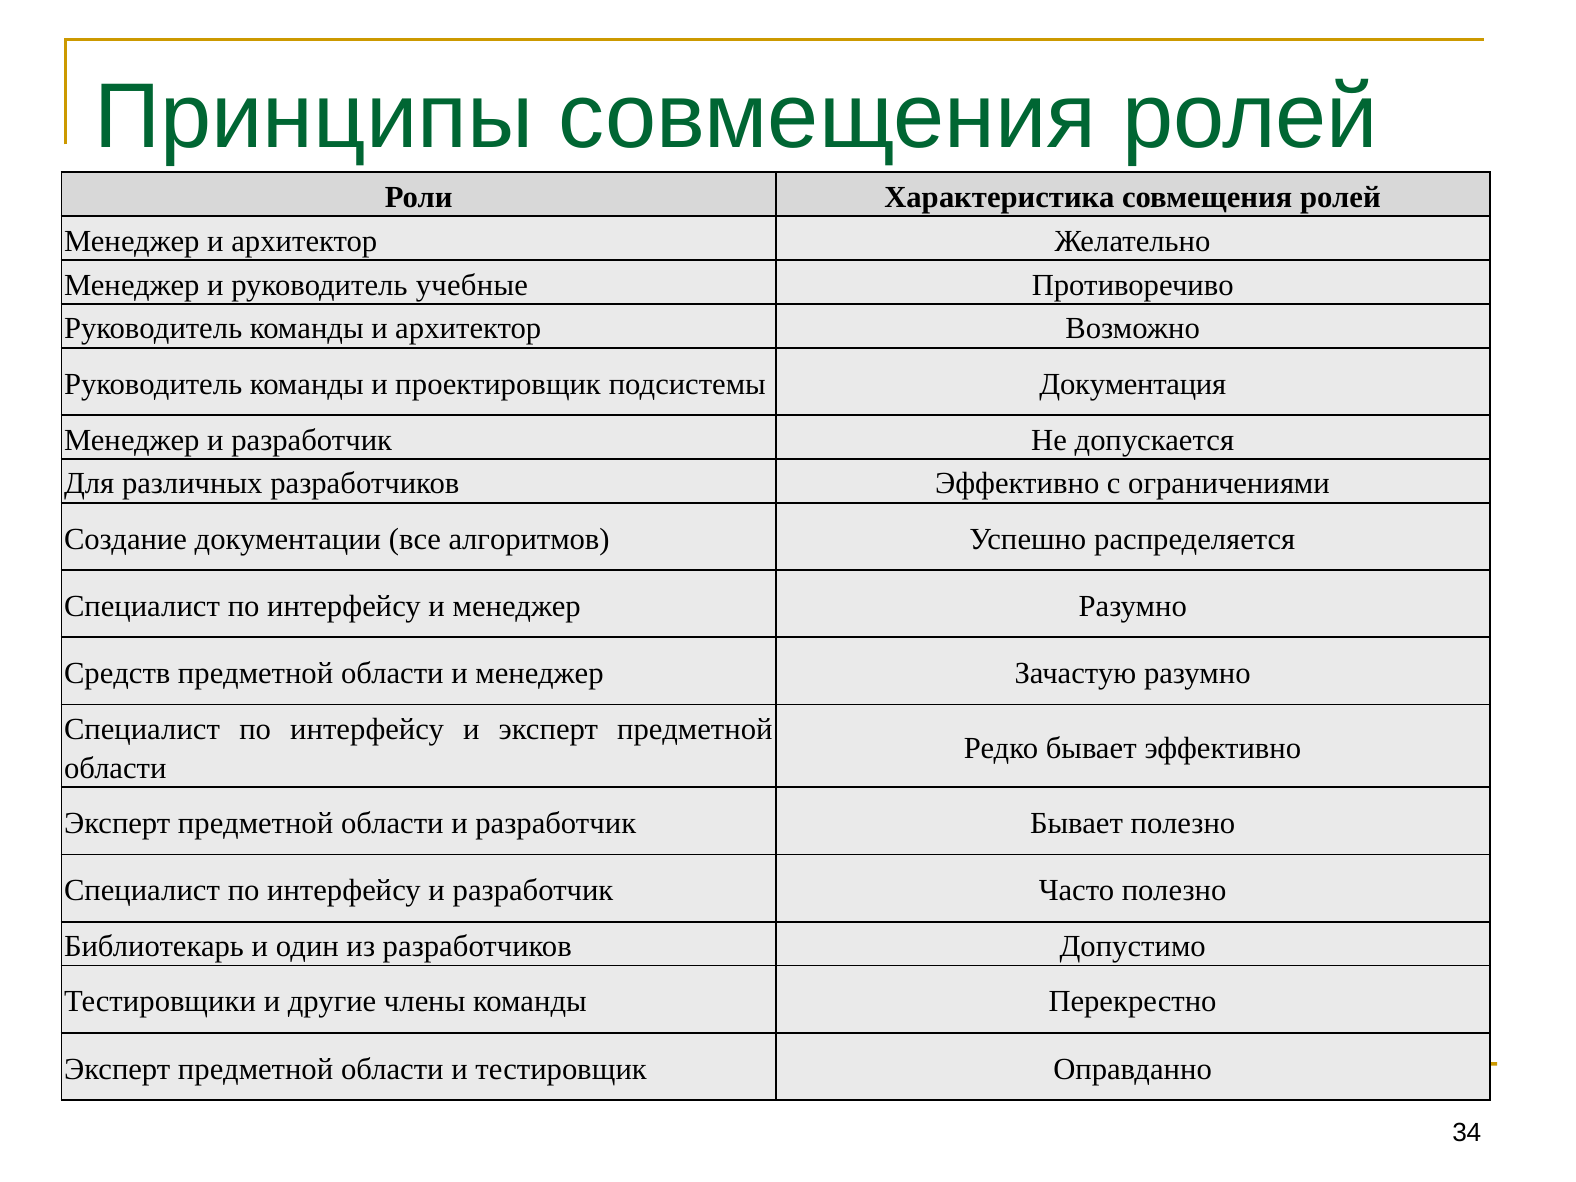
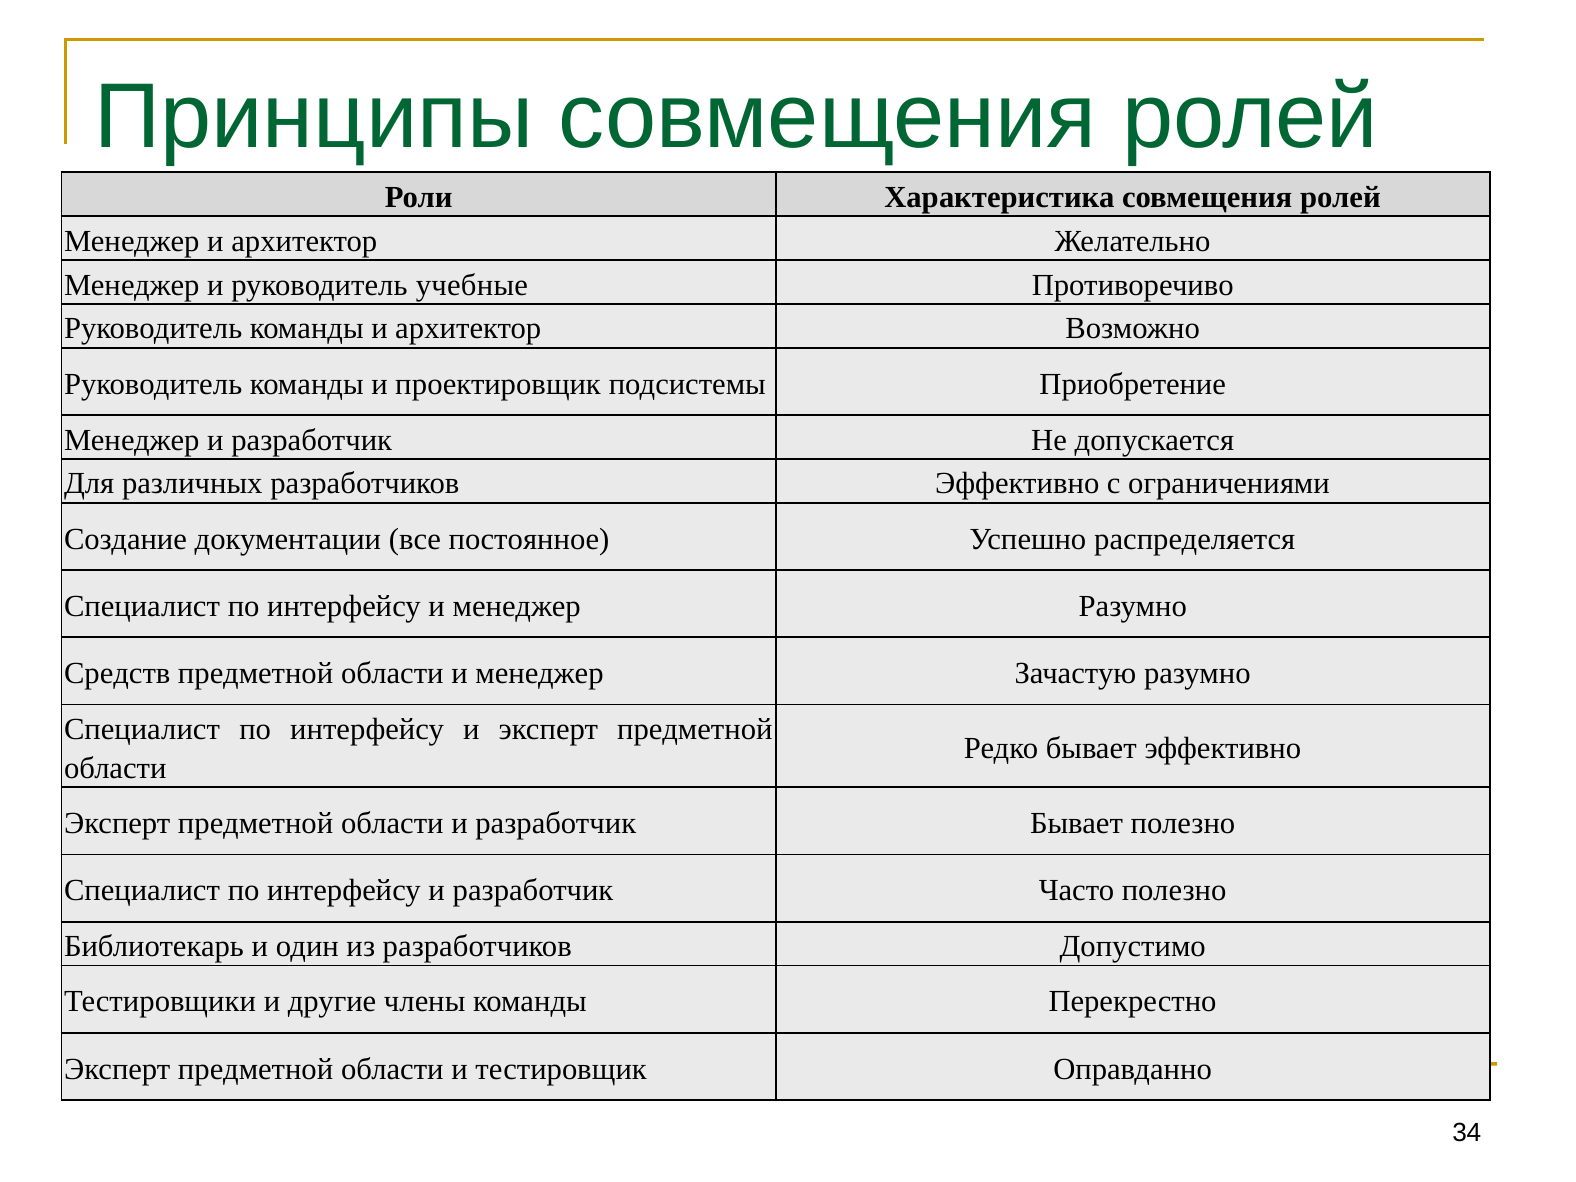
Документация: Документация -> Приобретение
алгоритмов: алгоритмов -> постоянное
